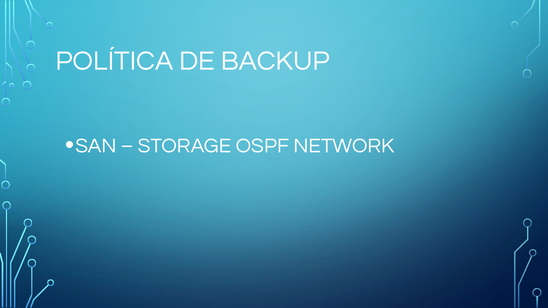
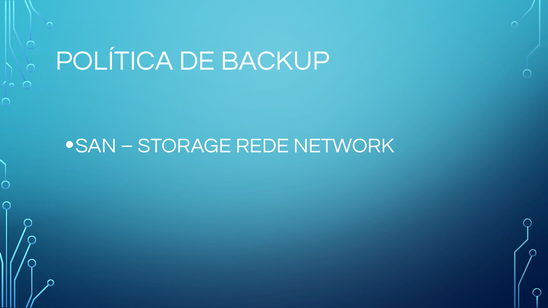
OSPF: OSPF -> REDE
